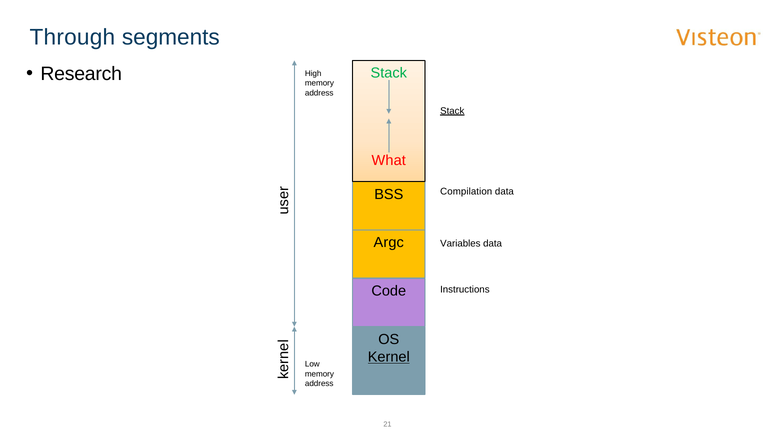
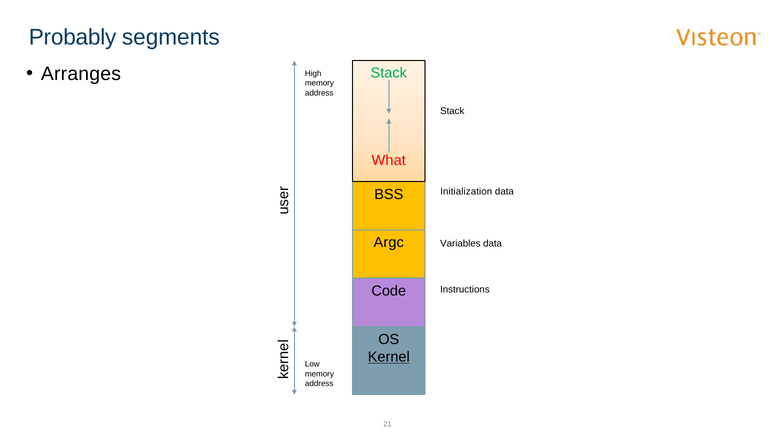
Through: Through -> Probably
Research: Research -> Arranges
Stack at (452, 111) underline: present -> none
Compilation: Compilation -> Initialization
